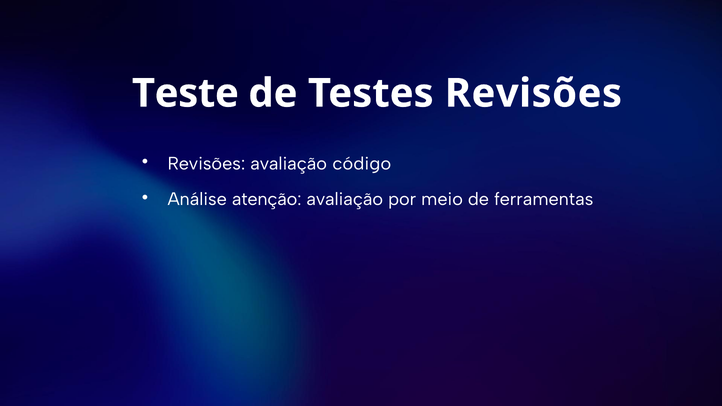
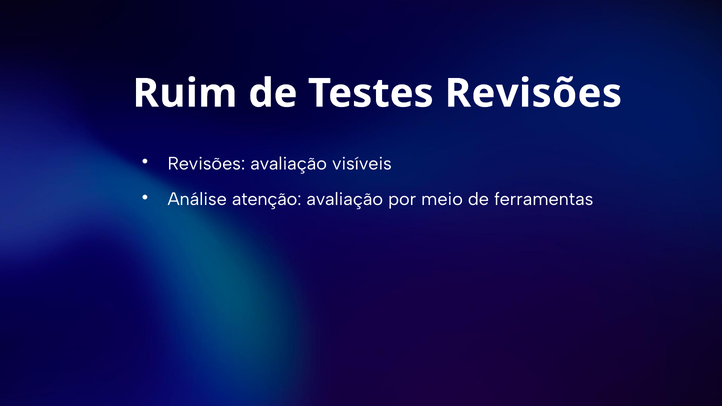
Teste: Teste -> Ruim
código: código -> visíveis
